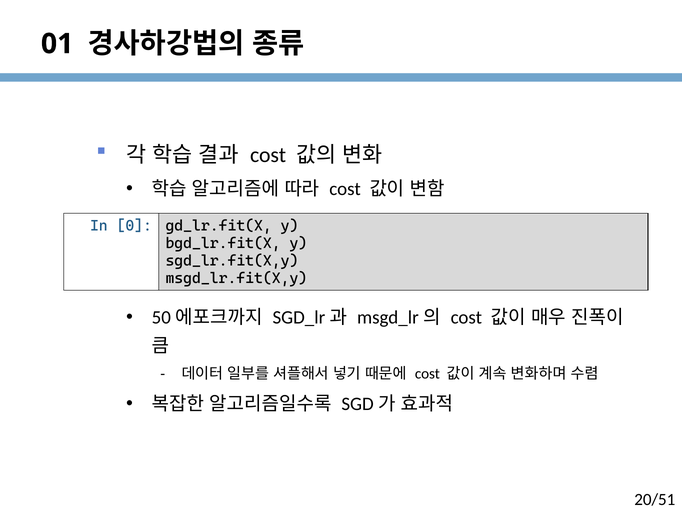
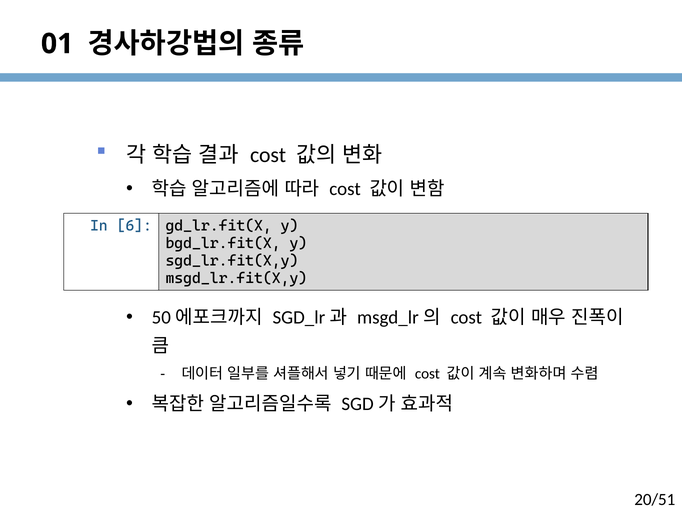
0: 0 -> 6
